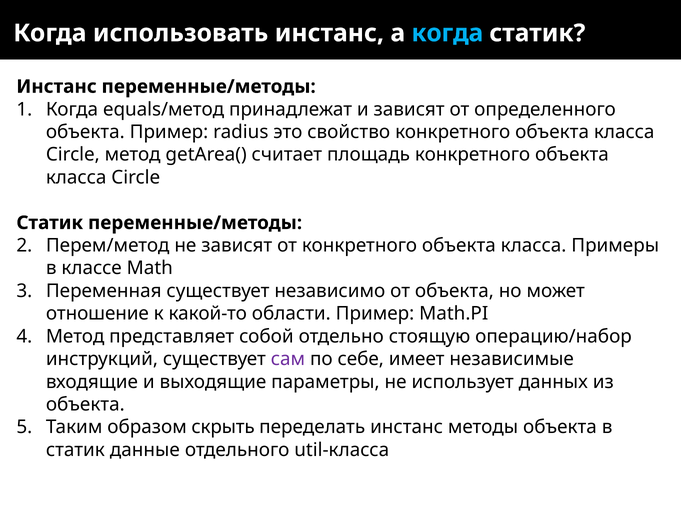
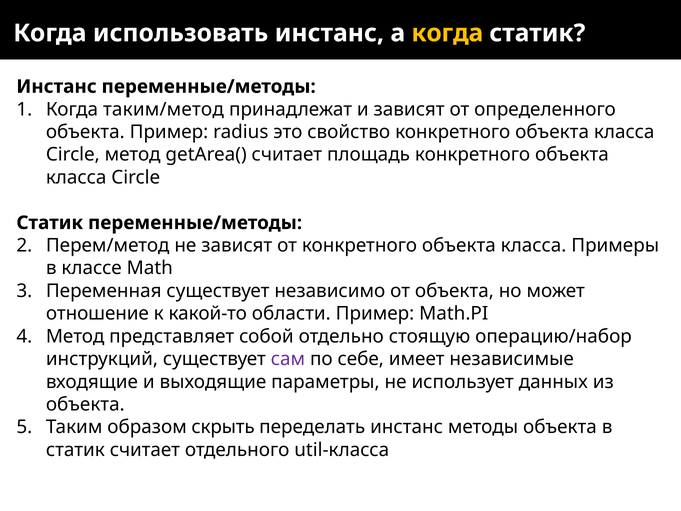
когда at (447, 33) colour: light blue -> yellow
equals/метод: equals/метод -> таким/метод
статик данные: данные -> считает
